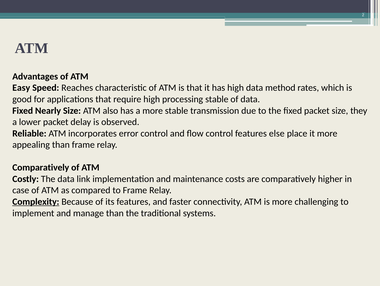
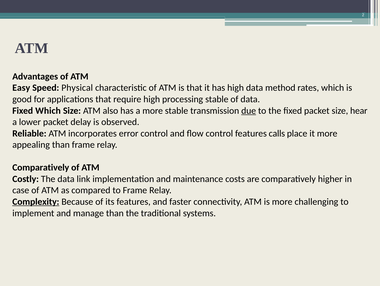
Reaches: Reaches -> Physical
Fixed Nearly: Nearly -> Which
due underline: none -> present
they: they -> hear
else: else -> calls
